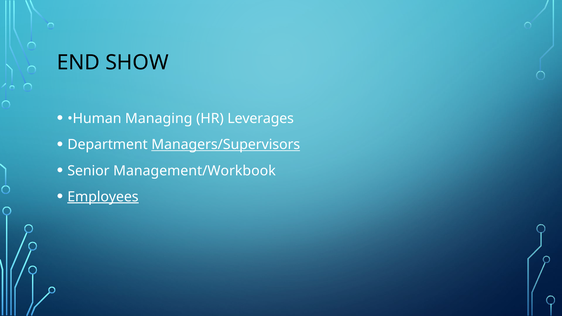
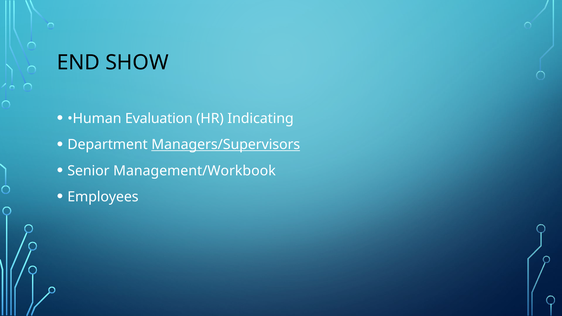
Managing: Managing -> Evaluation
Leverages: Leverages -> Indicating
Employees underline: present -> none
